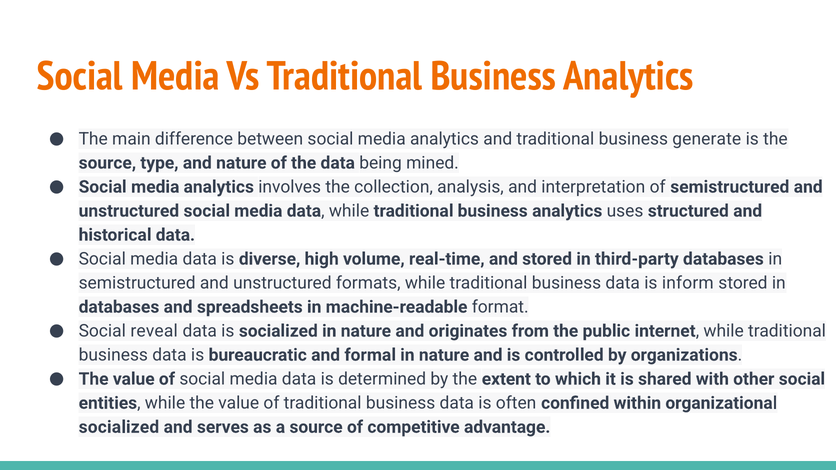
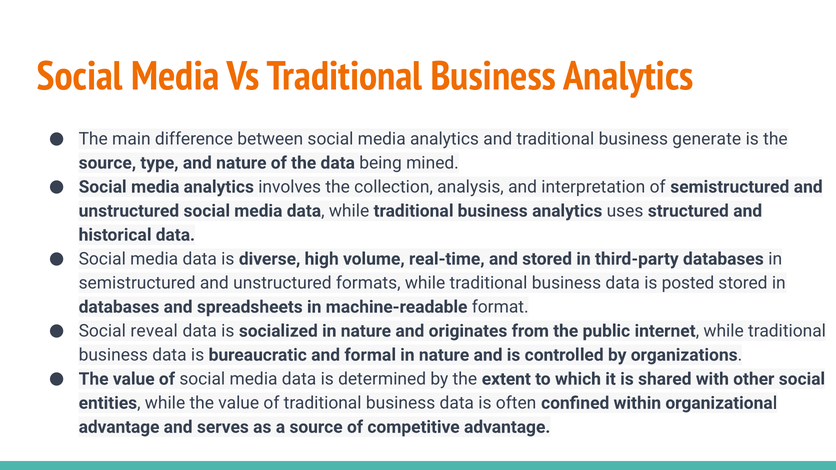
inform: inform -> posted
socialized at (119, 427): socialized -> advantage
